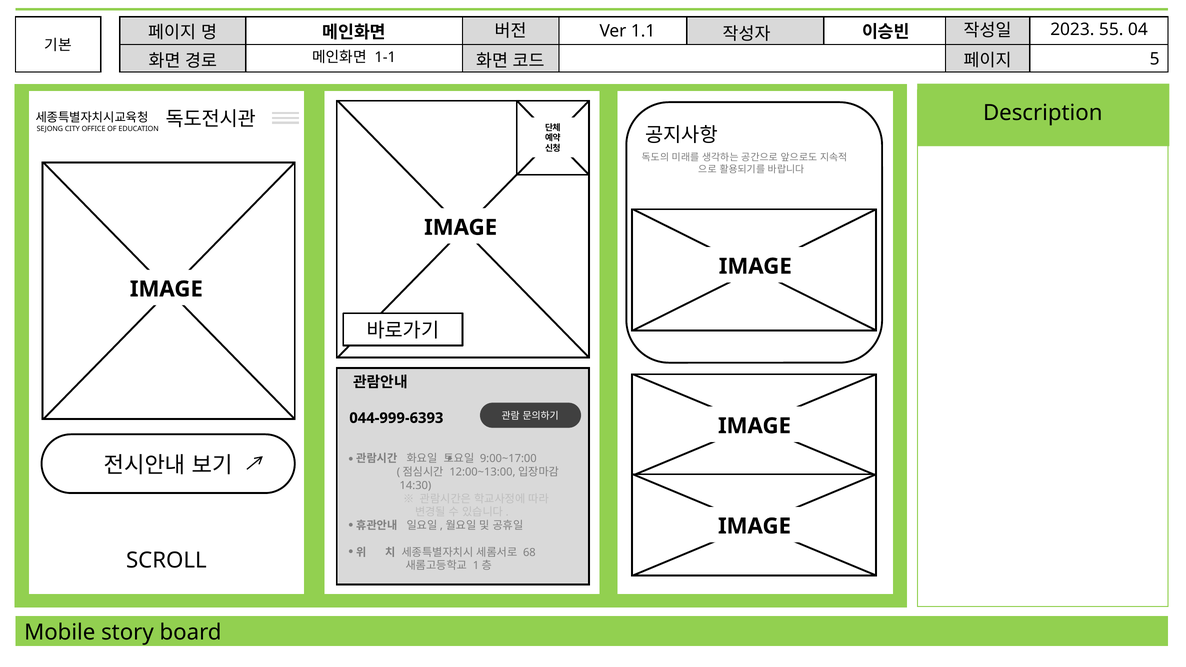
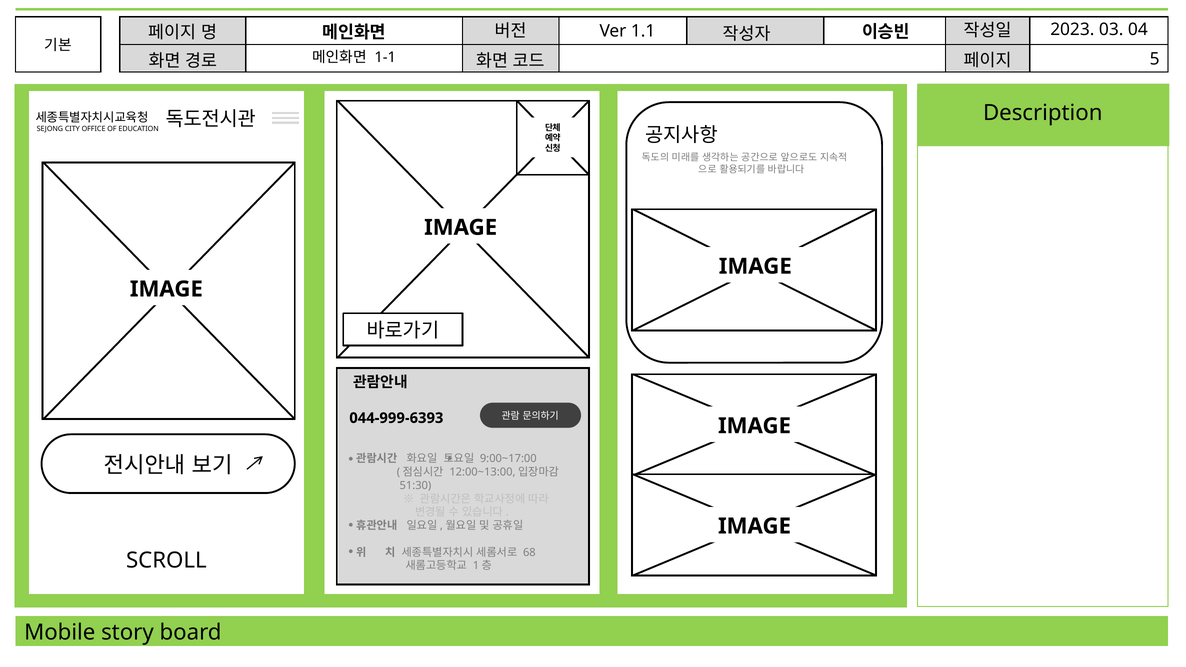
55: 55 -> 03
14:30: 14:30 -> 51:30
